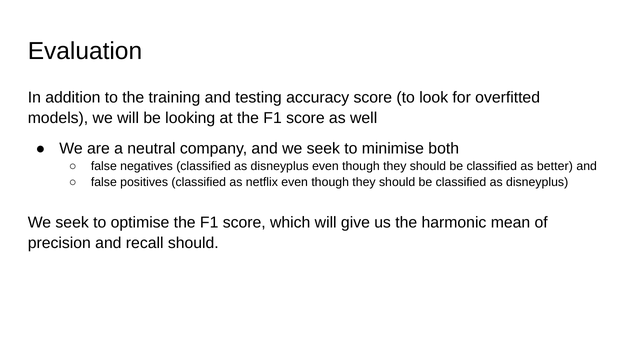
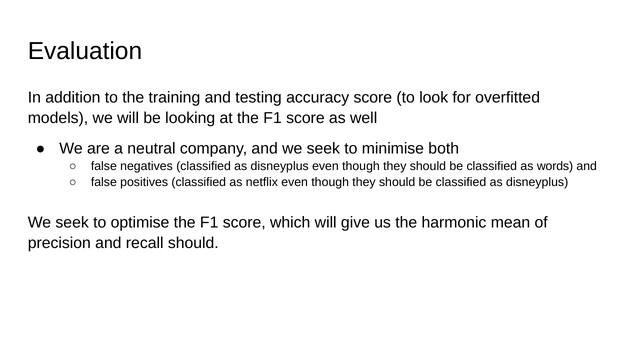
better: better -> words
